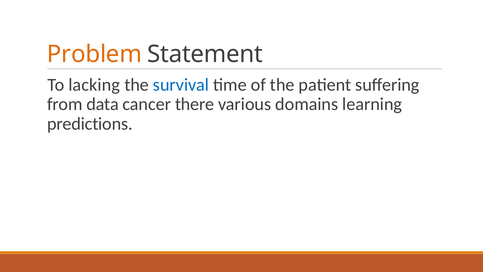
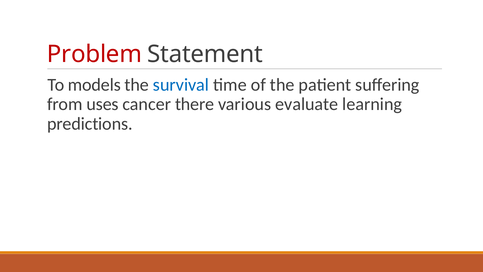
Problem colour: orange -> red
lacking: lacking -> models
data: data -> uses
domains: domains -> evaluate
